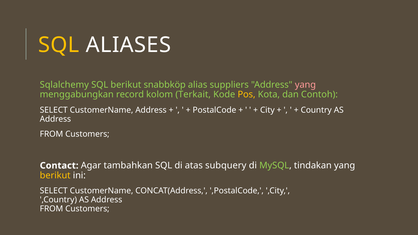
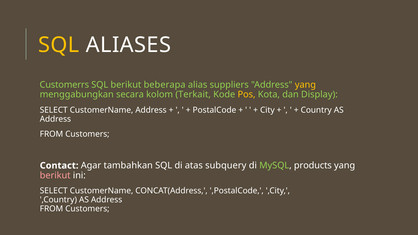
Sqlalchemy: Sqlalchemy -> Customerrs
snabbköp: snabbköp -> beberapa
yang at (305, 85) colour: pink -> yellow
record: record -> secara
Contoh: Contoh -> Display
tindakan: tindakan -> products
berikut at (55, 176) colour: yellow -> pink
